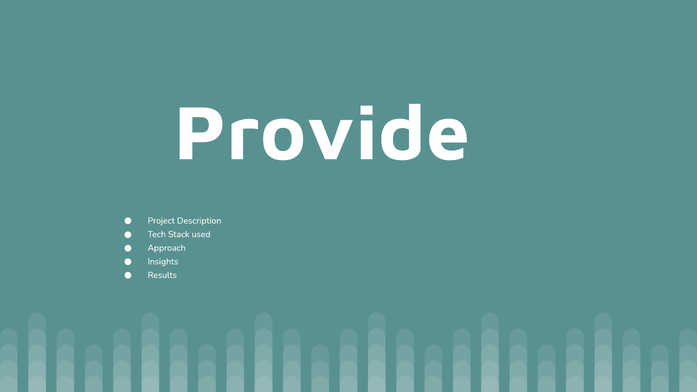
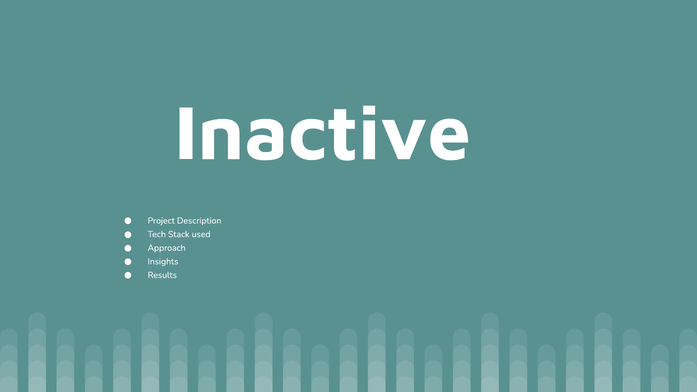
Provide: Provide -> Inactive
